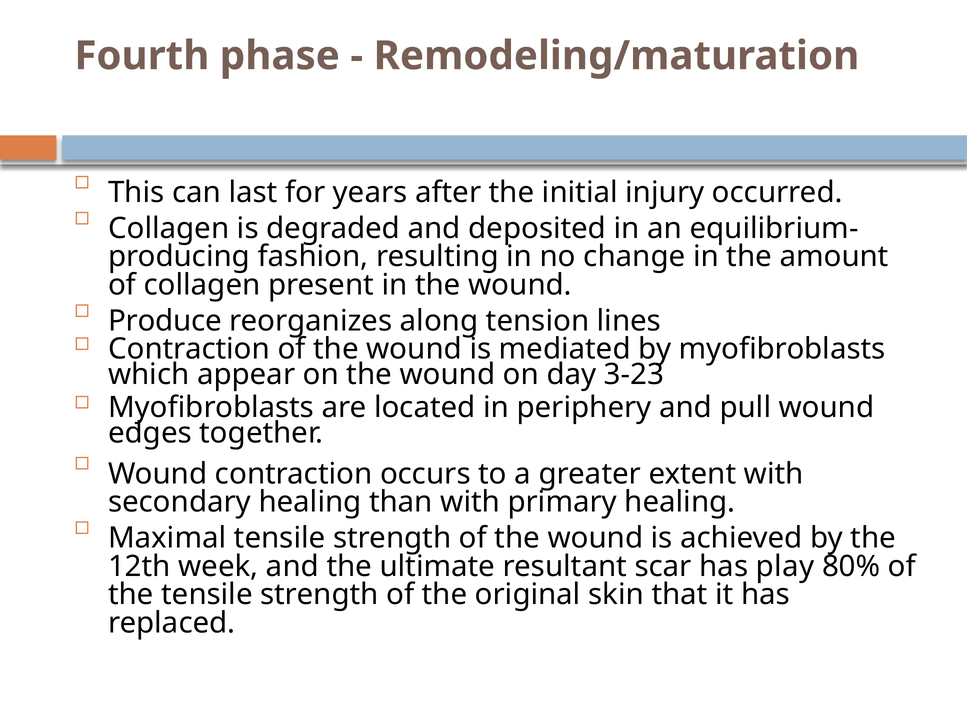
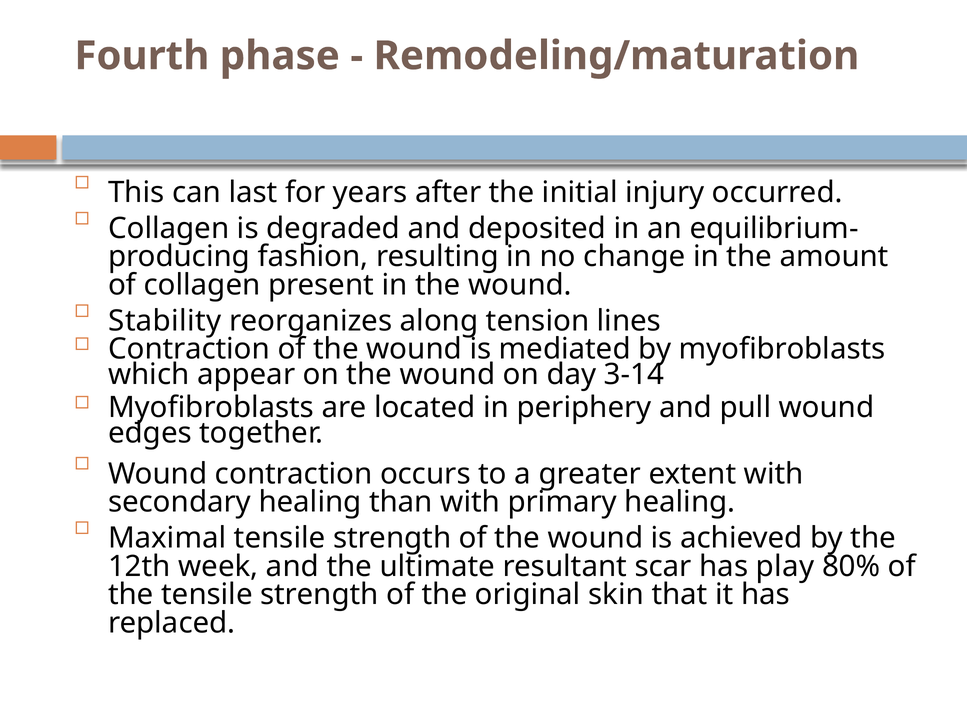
Produce: Produce -> Stability
3-23: 3-23 -> 3-14
